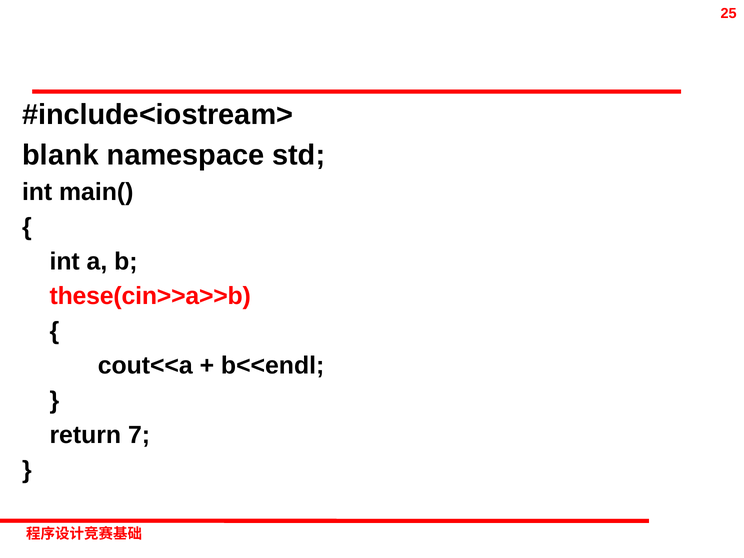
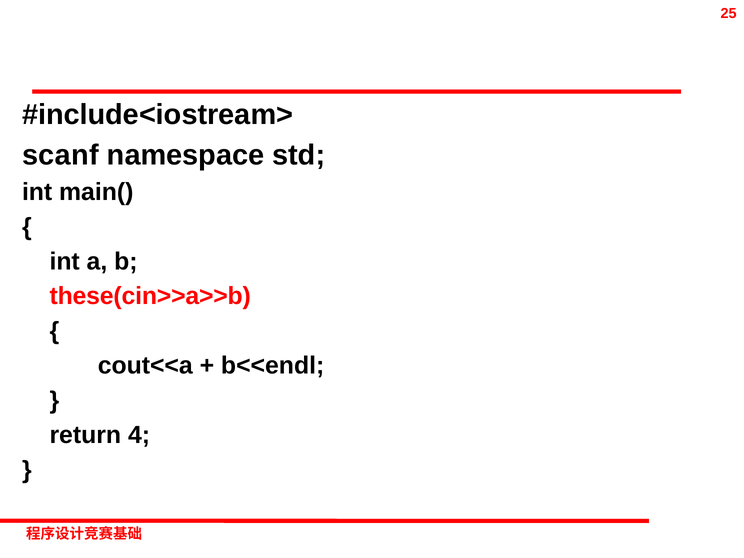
blank: blank -> scanf
7: 7 -> 4
